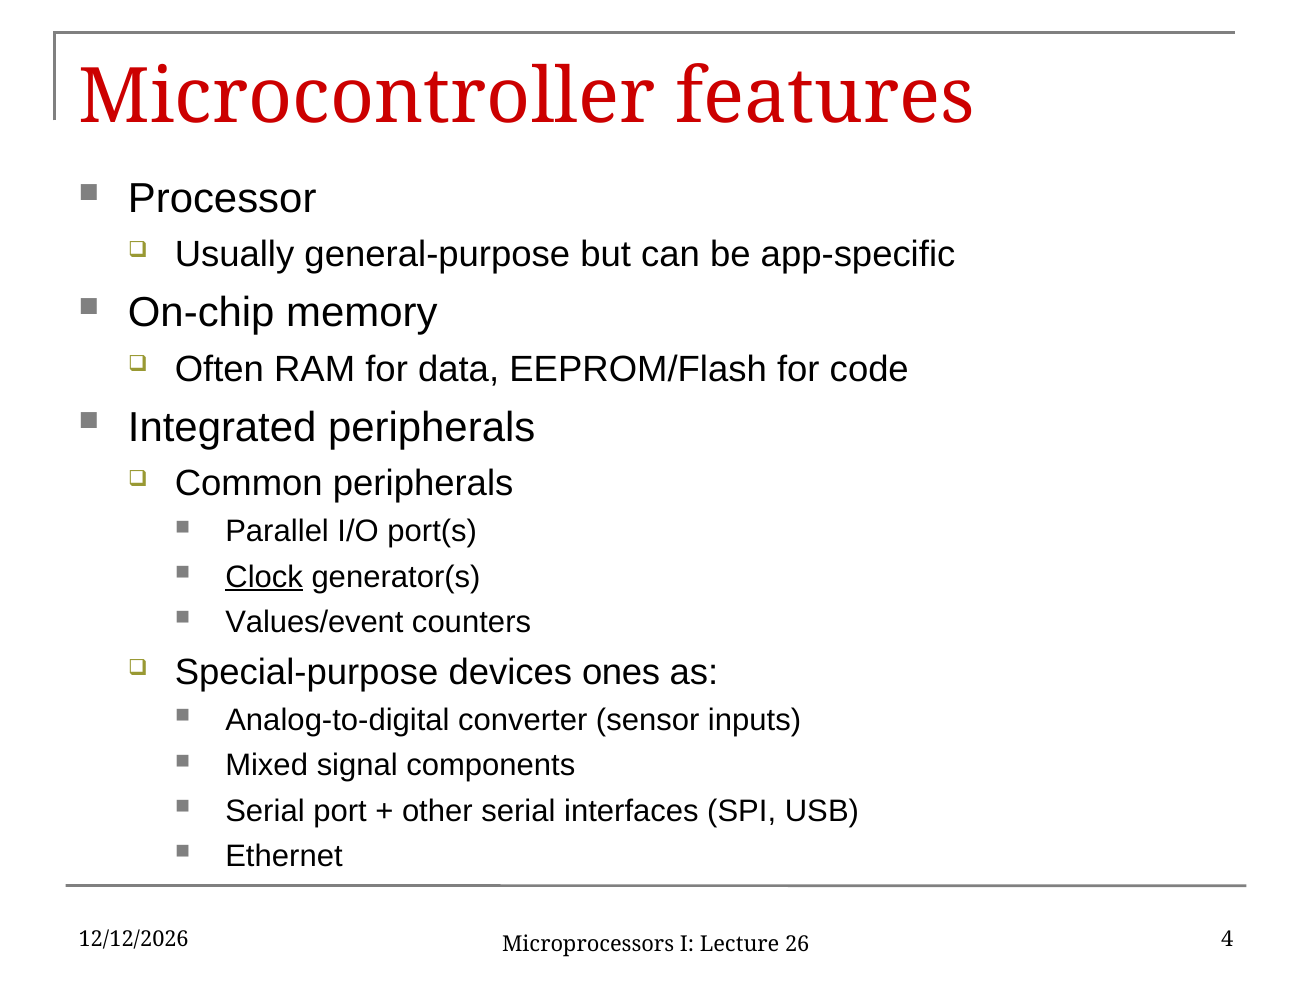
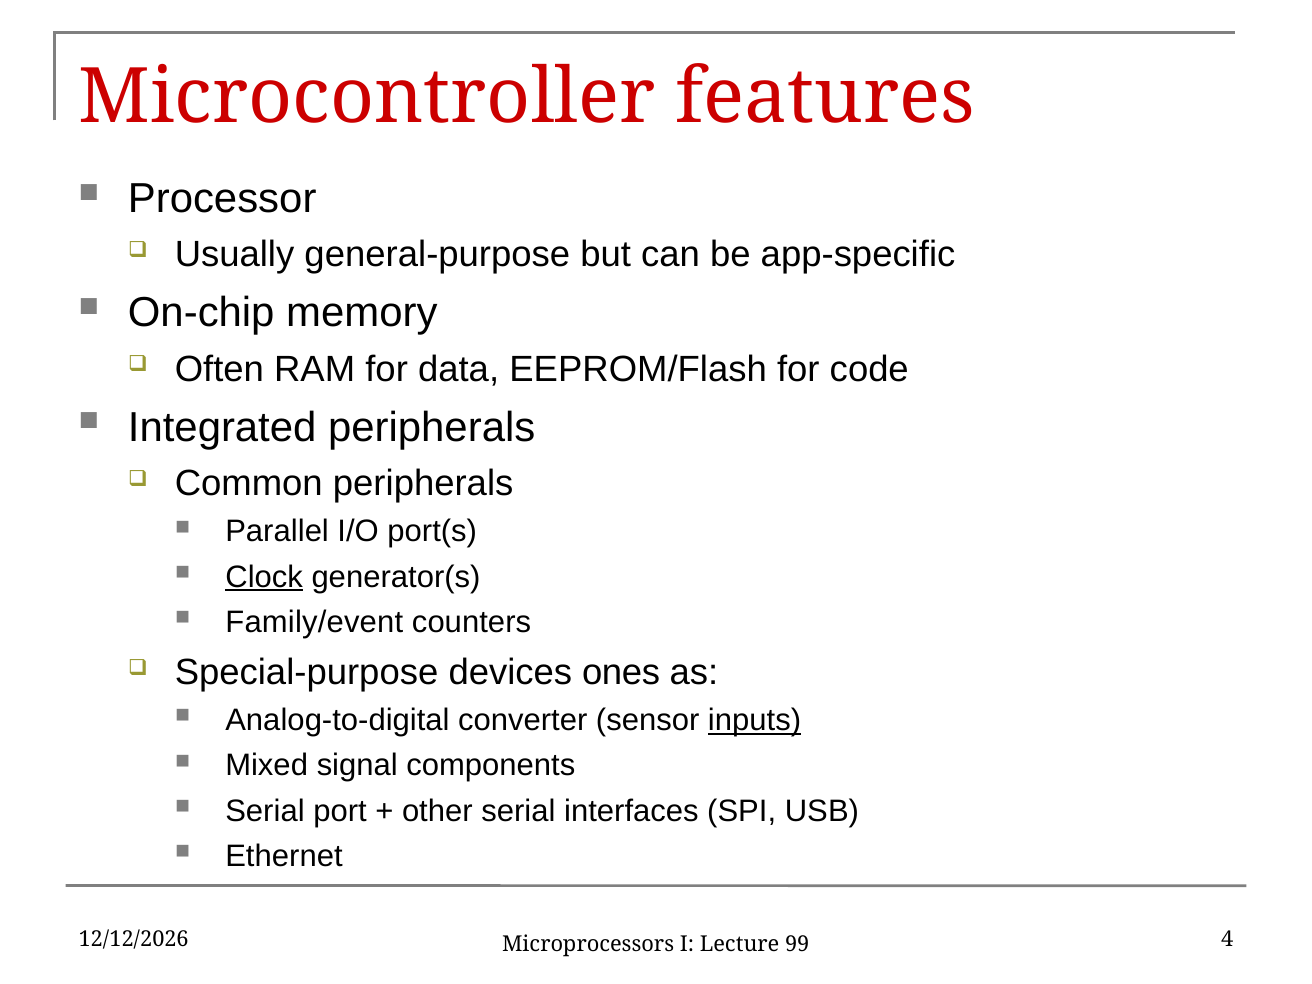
Values/event: Values/event -> Family/event
inputs underline: none -> present
26: 26 -> 99
